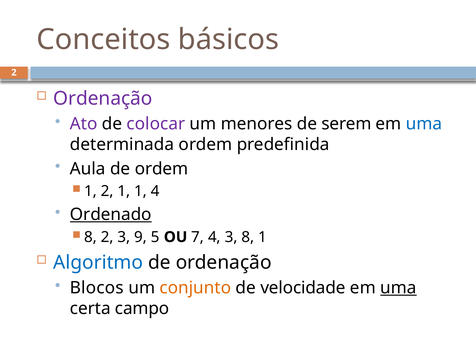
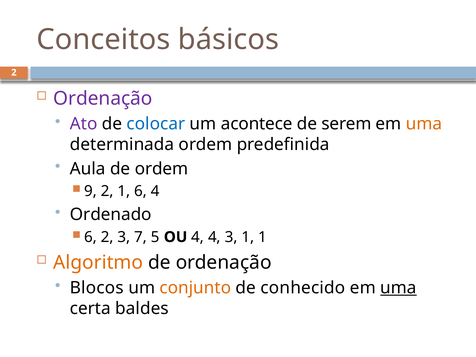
colocar colour: purple -> blue
menores: menores -> acontece
uma at (424, 124) colour: blue -> orange
1 at (91, 191): 1 -> 9
1 1: 1 -> 6
Ordenado underline: present -> none
8 at (91, 237): 8 -> 6
9: 9 -> 7
OU 7: 7 -> 4
3 8: 8 -> 1
Algoritmo colour: blue -> orange
velocidade: velocidade -> conhecido
campo: campo -> baldes
